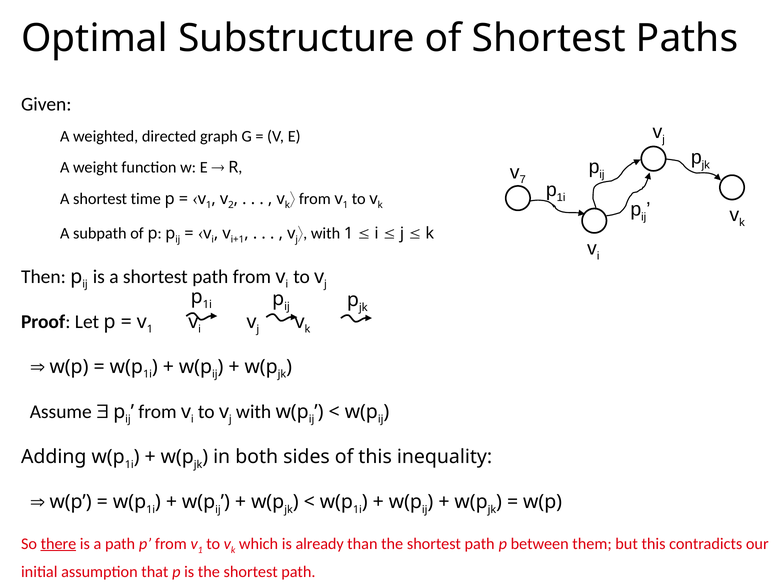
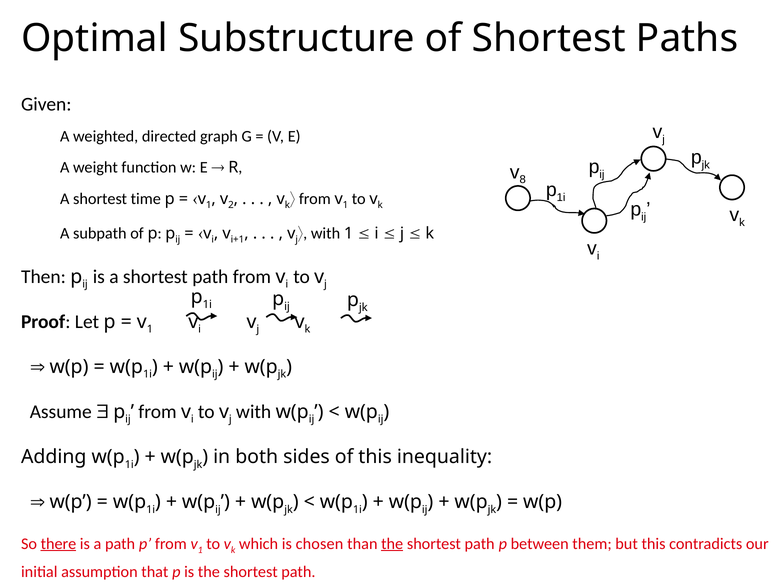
7: 7 -> 8
already: already -> chosen
the at (392, 544) underline: none -> present
